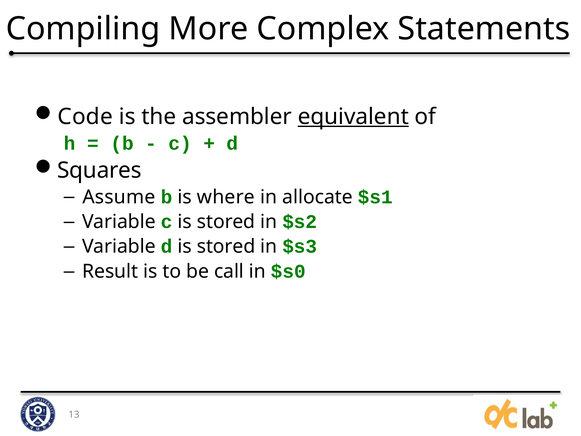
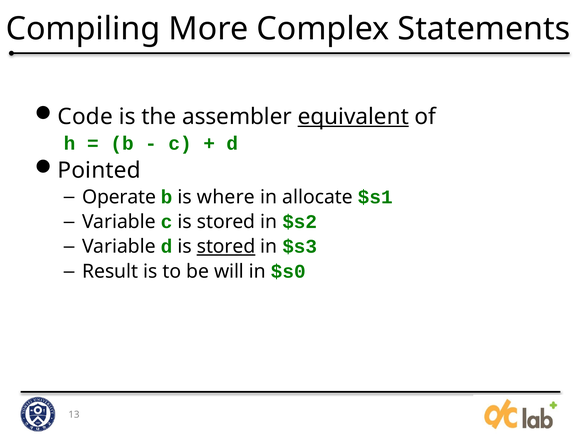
Squares: Squares -> Pointed
Assume: Assume -> Operate
stored at (226, 246) underline: none -> present
call: call -> will
